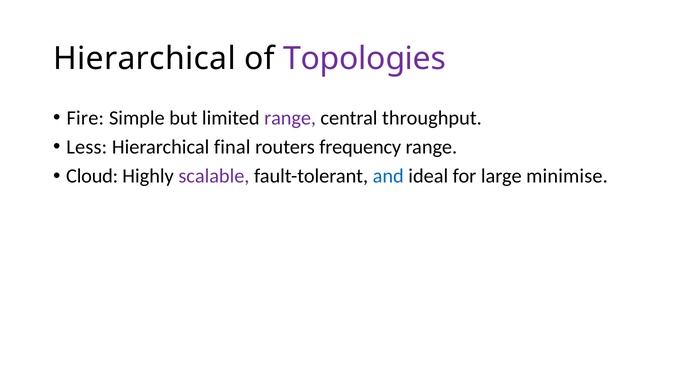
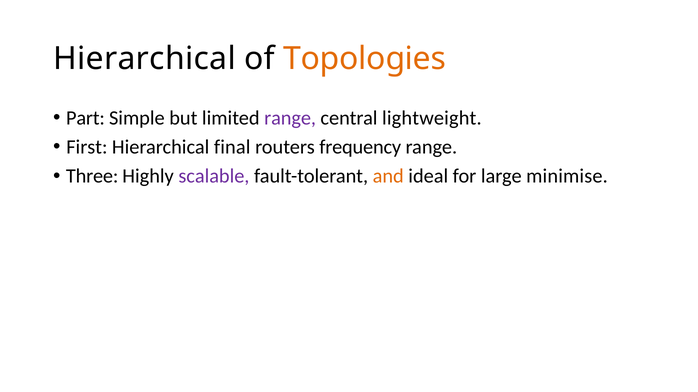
Topologies colour: purple -> orange
Fire: Fire -> Part
throughput: throughput -> lightweight
Less: Less -> First
Cloud: Cloud -> Three
and colour: blue -> orange
